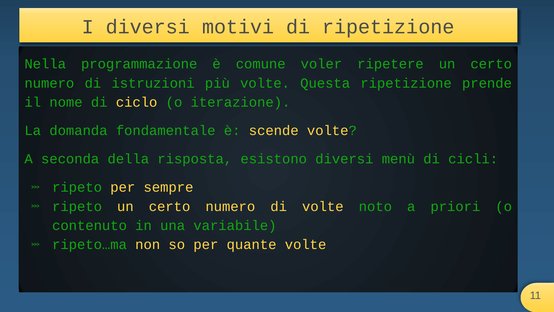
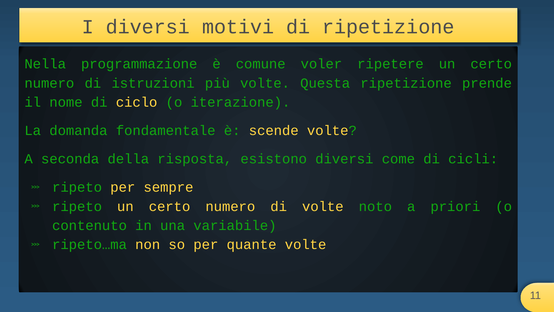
menù: menù -> come
